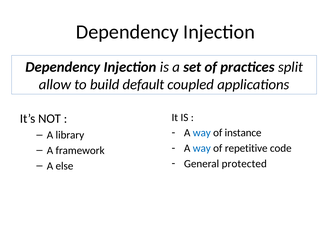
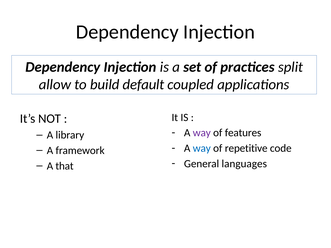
way at (202, 133) colour: blue -> purple
instance: instance -> features
protected: protected -> languages
else: else -> that
